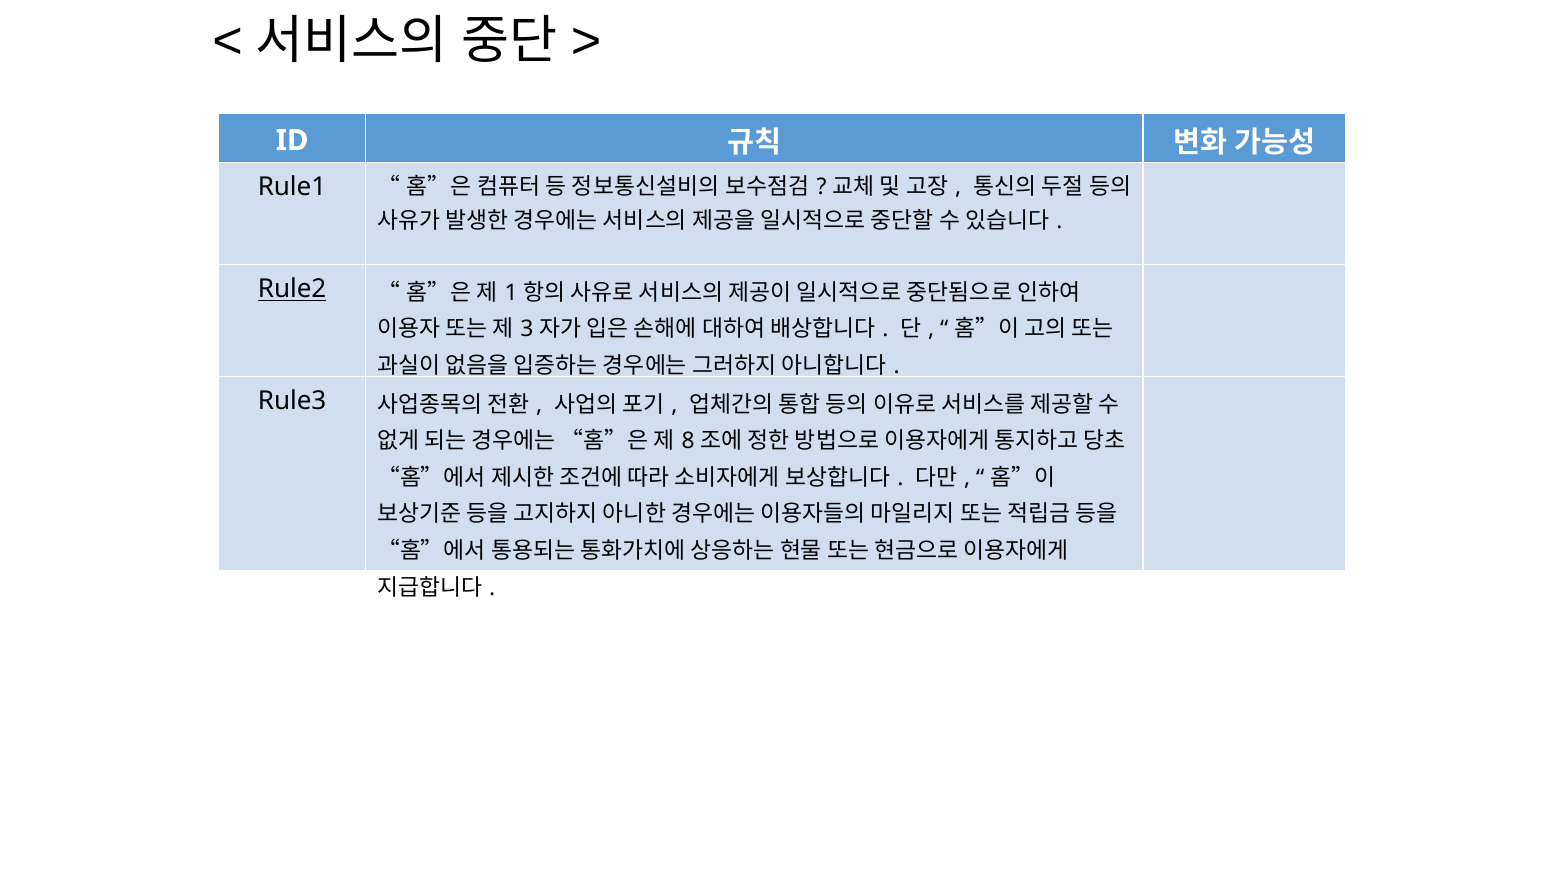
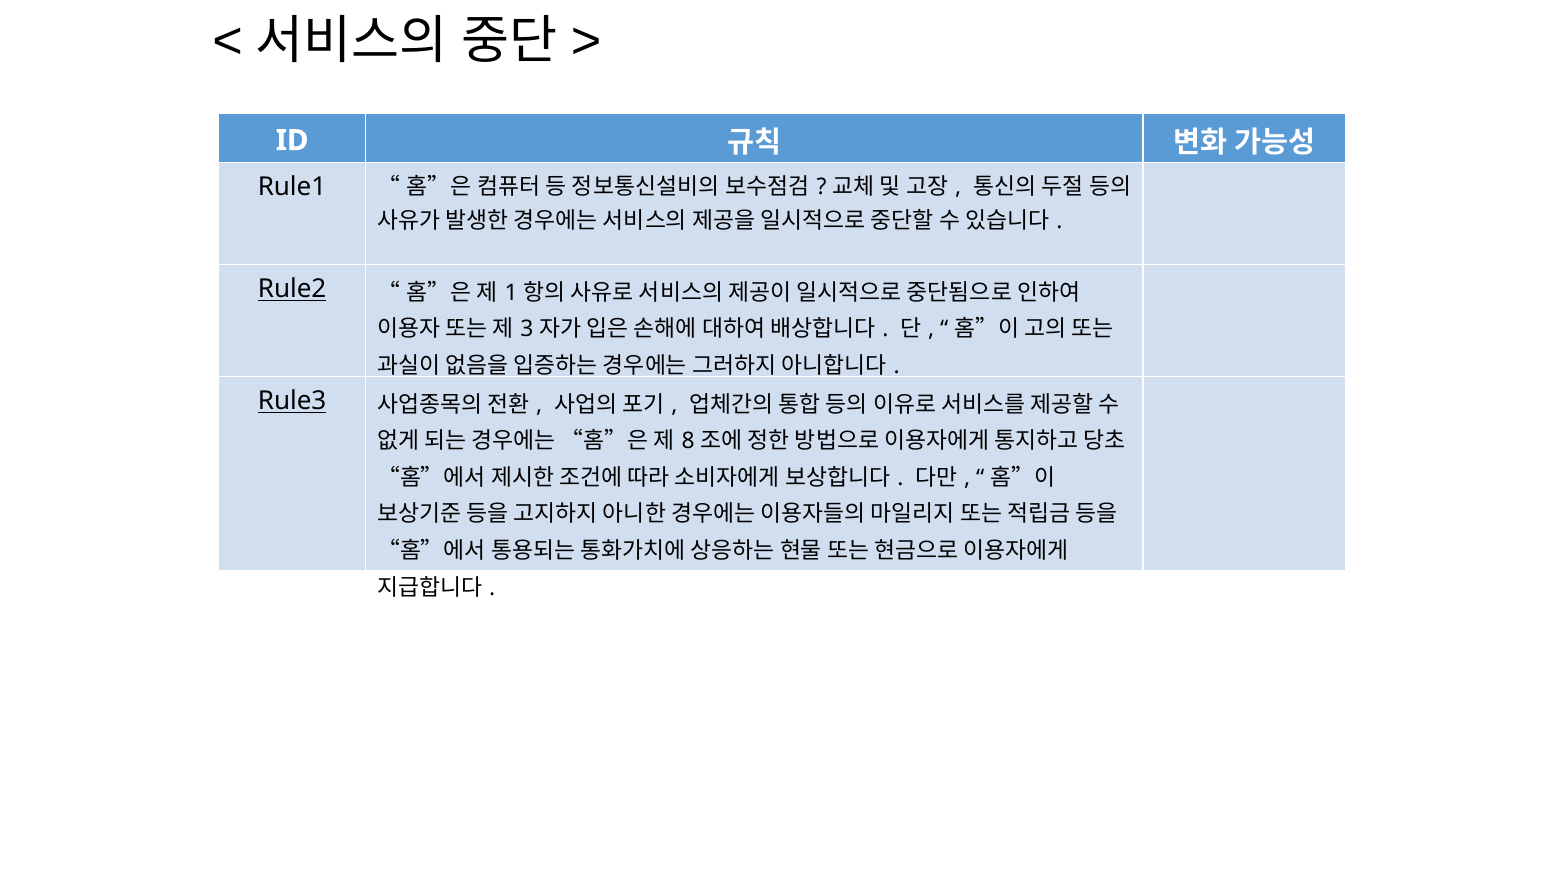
Rule3 underline: none -> present
